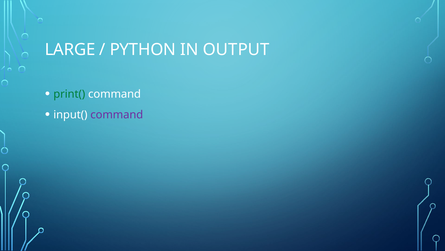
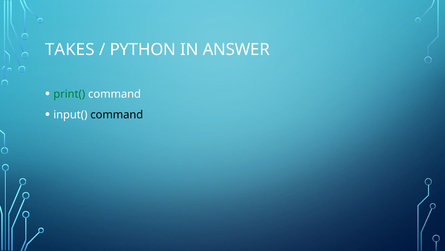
LARGE: LARGE -> TAKES
OUTPUT: OUTPUT -> ANSWER
command at (117, 115) colour: purple -> black
